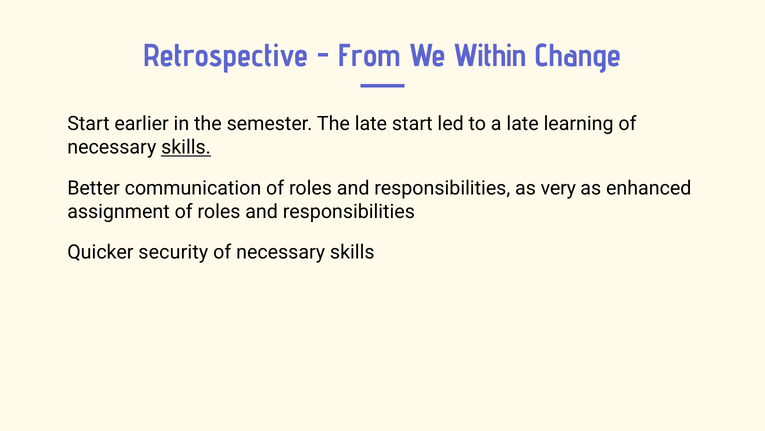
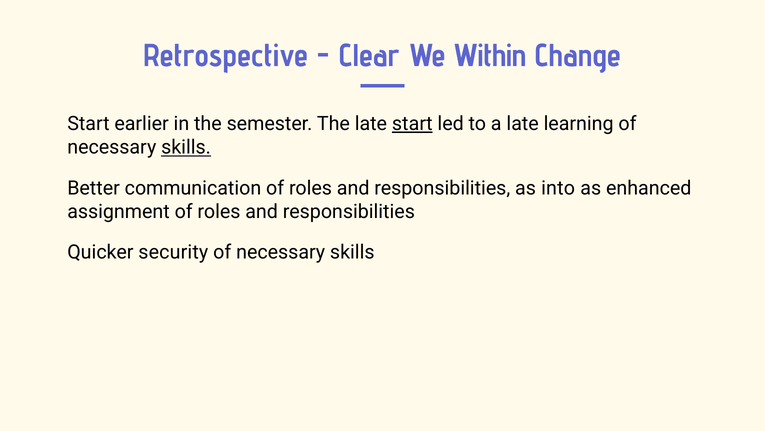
From: From -> Clear
start at (412, 124) underline: none -> present
very: very -> into
